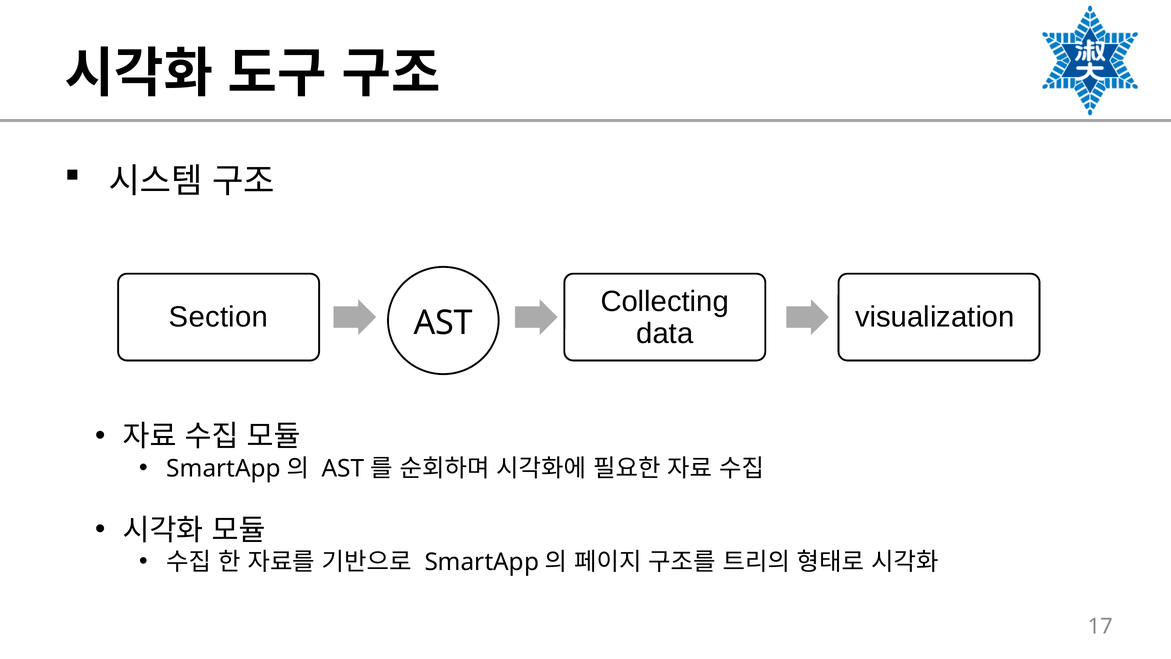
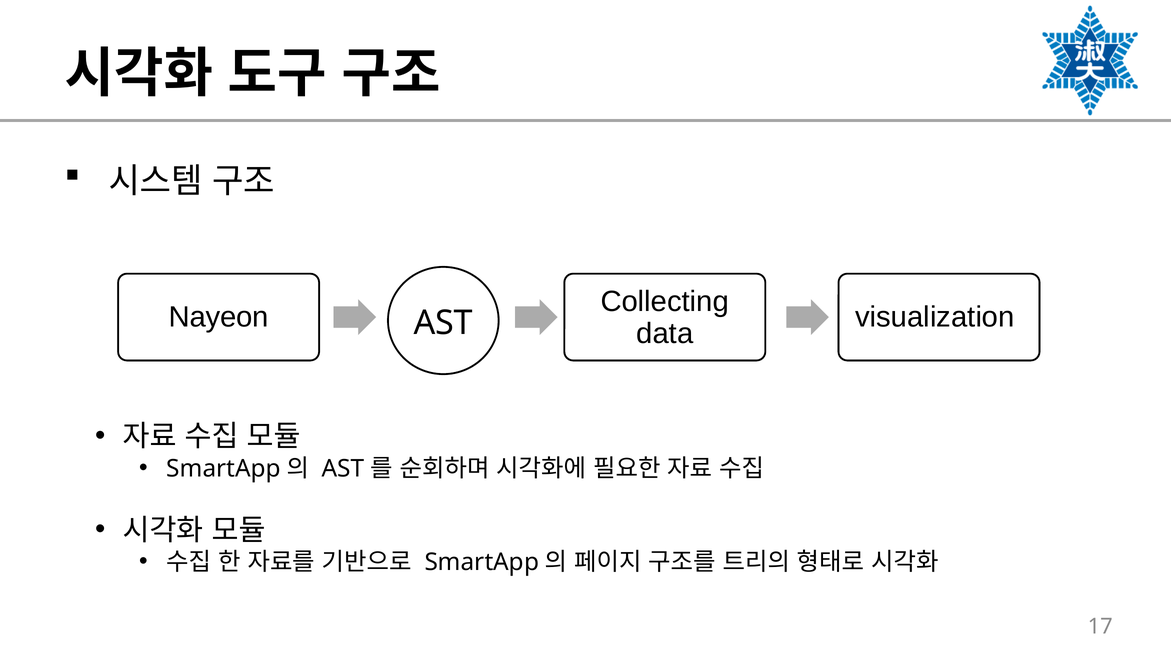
Section: Section -> Nayeon
